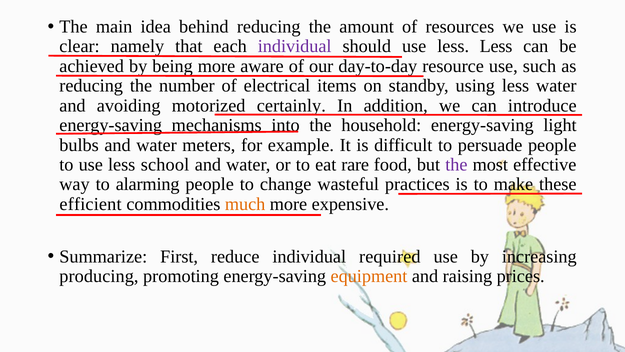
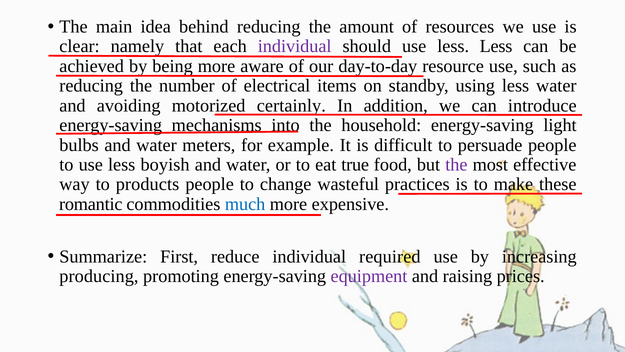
school: school -> boyish
rare: rare -> true
alarming: alarming -> products
efficient: efficient -> romantic
much colour: orange -> blue
equipment colour: orange -> purple
